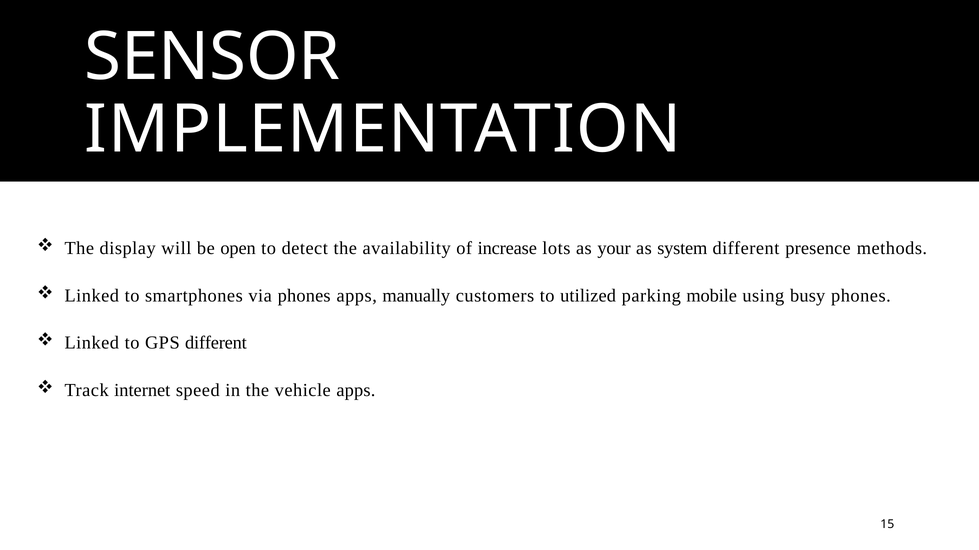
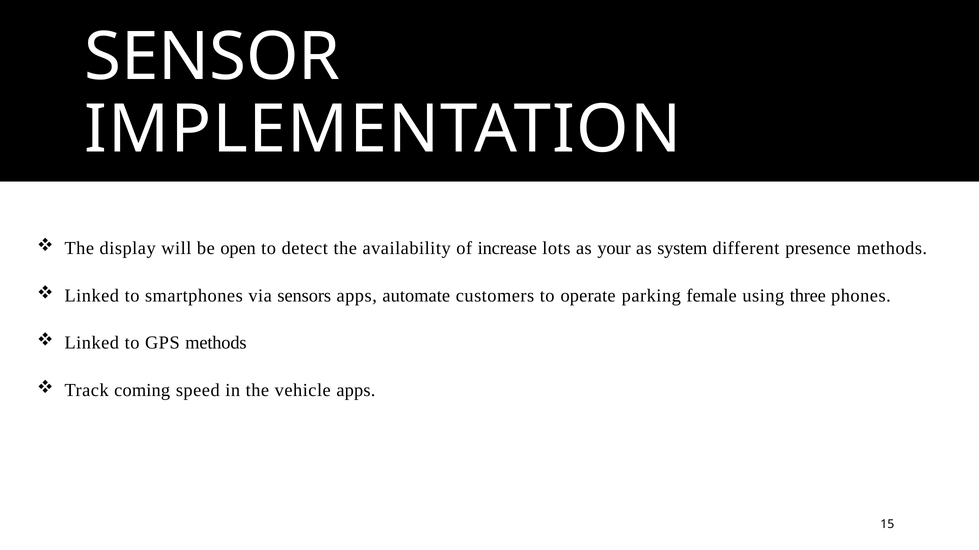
via phones: phones -> sensors
manually: manually -> automate
utilized: utilized -> operate
mobile: mobile -> female
busy: busy -> three
GPS different: different -> methods
internet: internet -> coming
